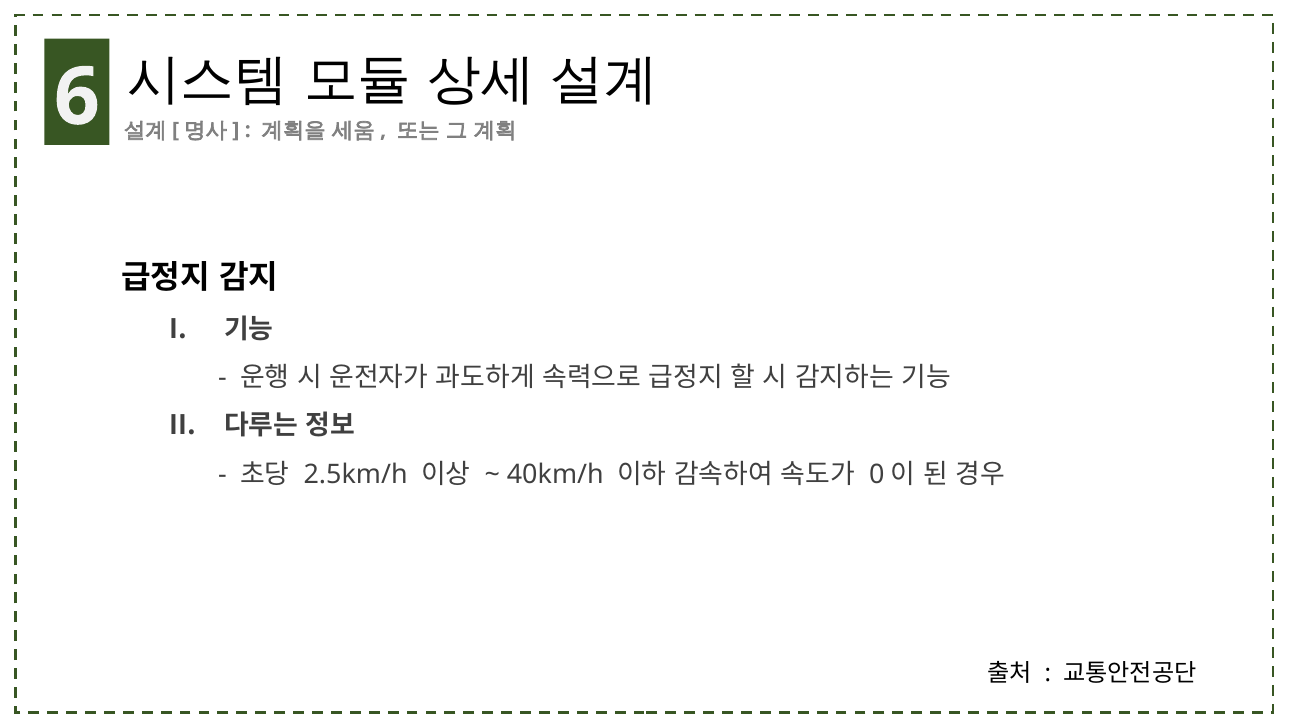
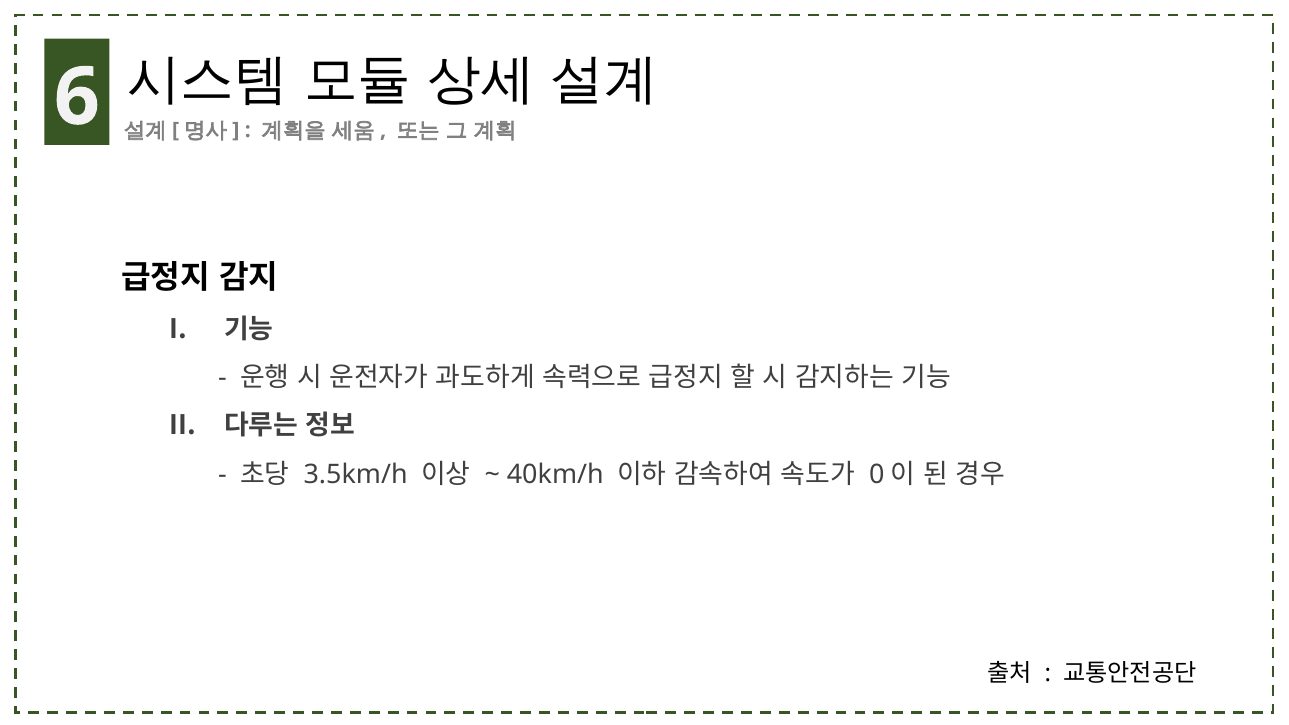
2.5km/h: 2.5km/h -> 3.5km/h
